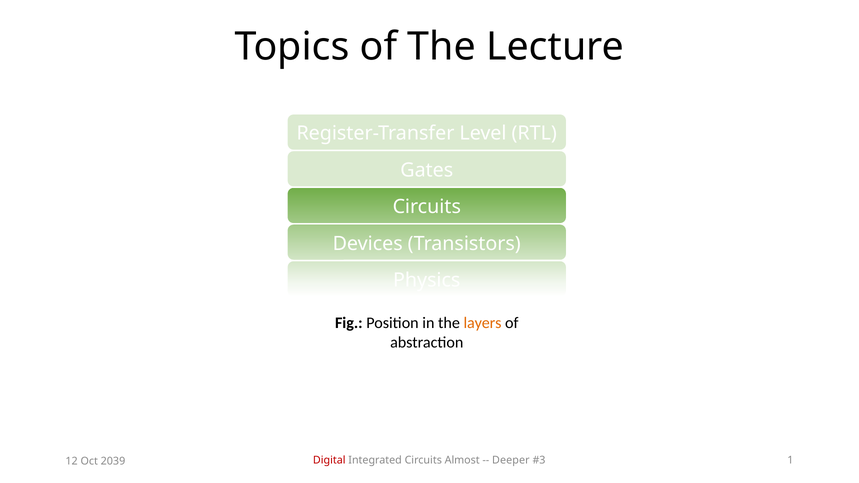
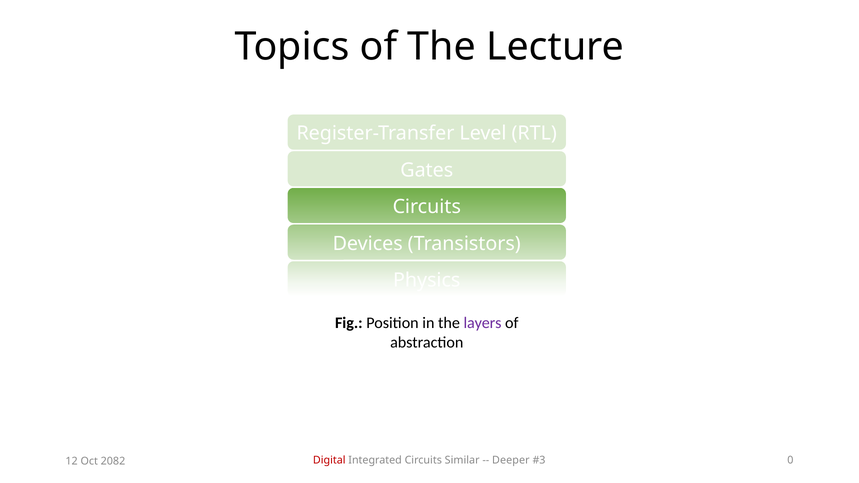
layers colour: orange -> purple
Almost: Almost -> Similar
1: 1 -> 0
2039: 2039 -> 2082
